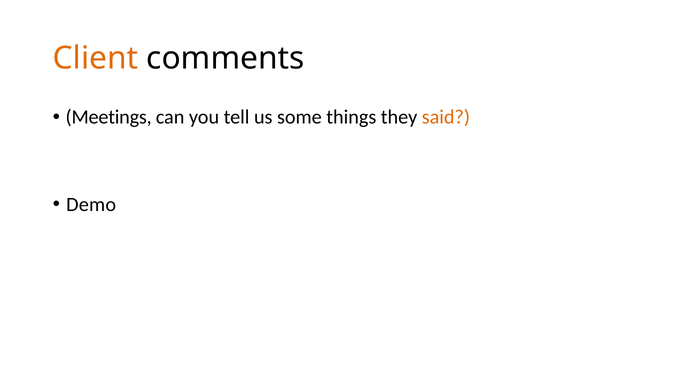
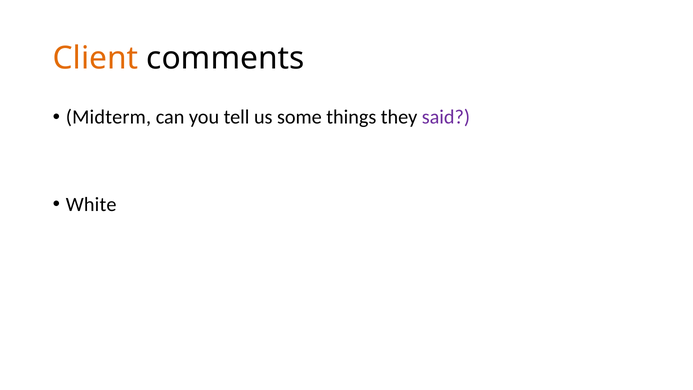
Meetings: Meetings -> Midterm
said colour: orange -> purple
Demo: Demo -> White
